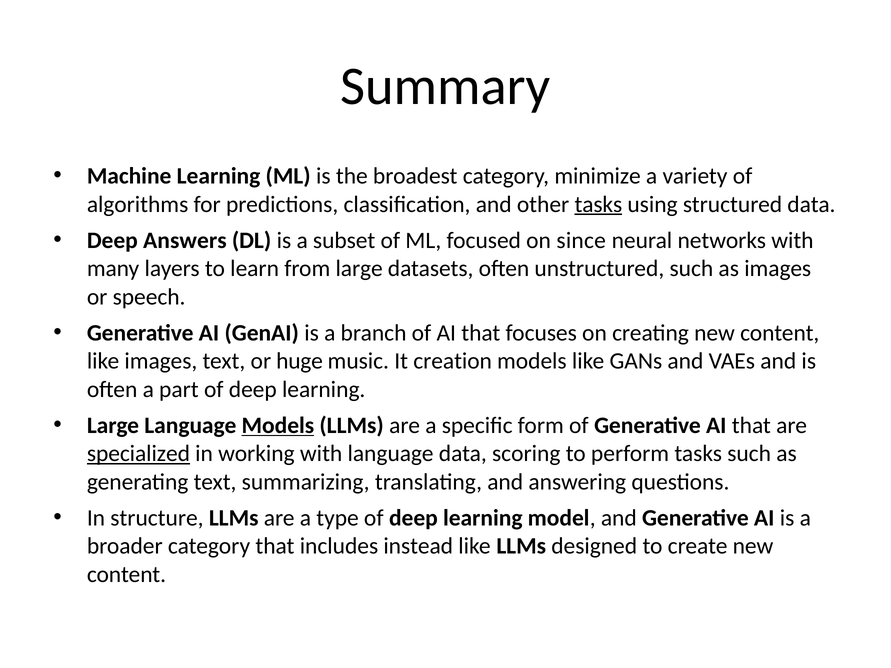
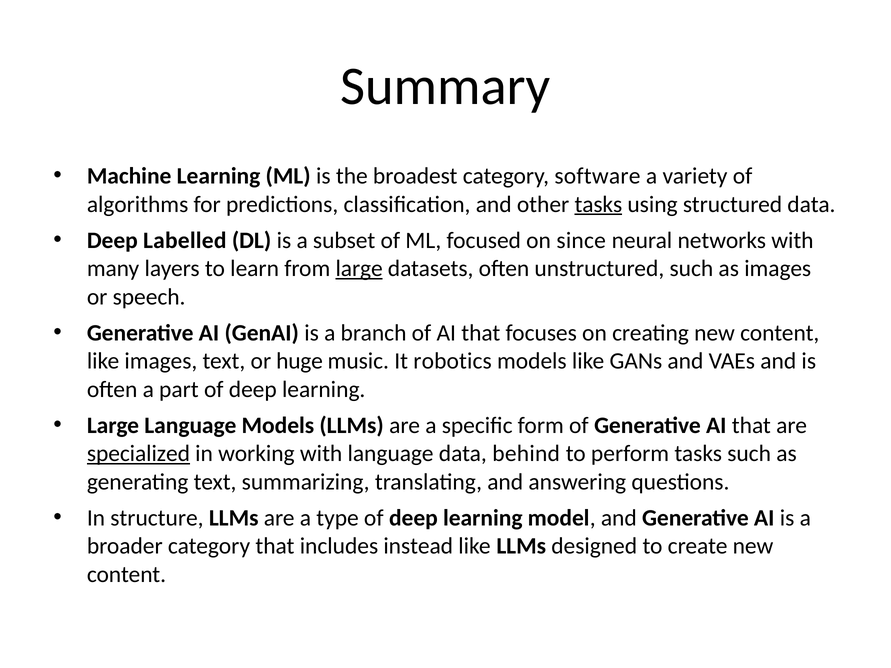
minimize: minimize -> software
Answers: Answers -> Labelled
large at (359, 269) underline: none -> present
creation: creation -> robotics
Models at (278, 426) underline: present -> none
scoring: scoring -> behind
